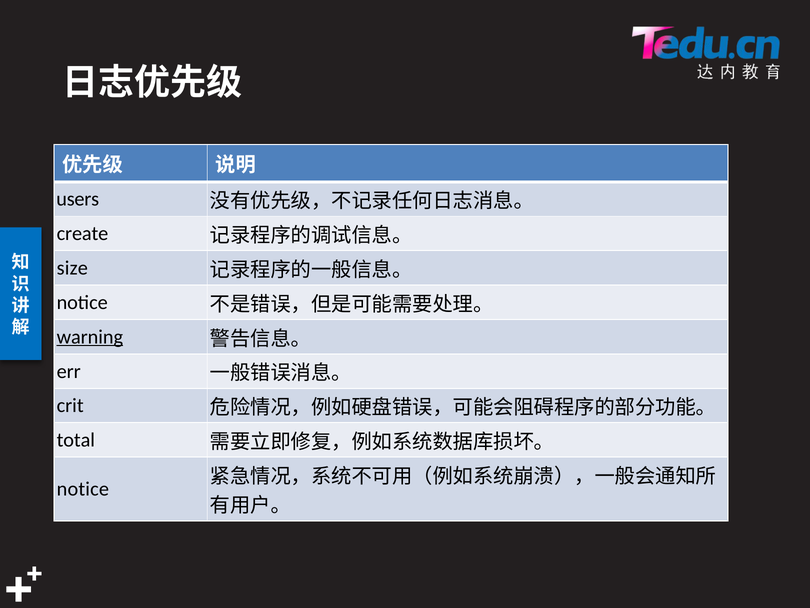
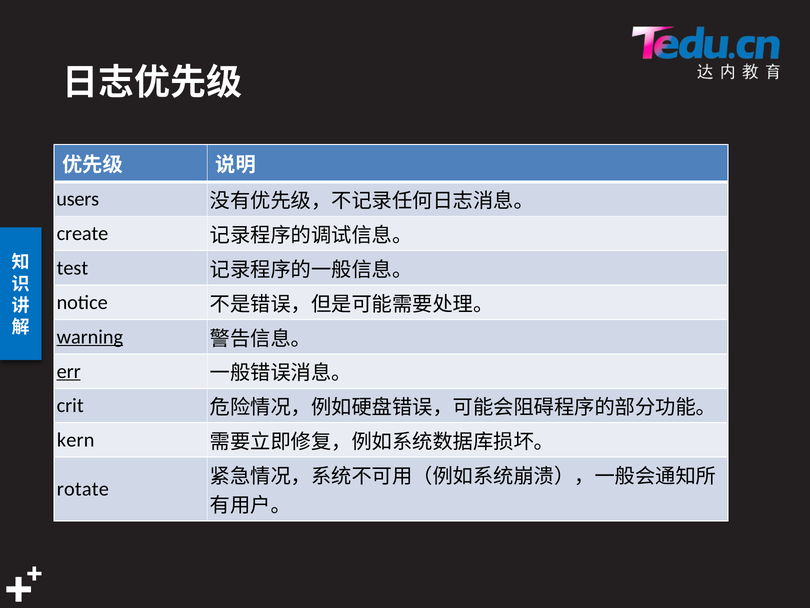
size: size -> test
err underline: none -> present
total: total -> kern
notice at (83, 489): notice -> rotate
